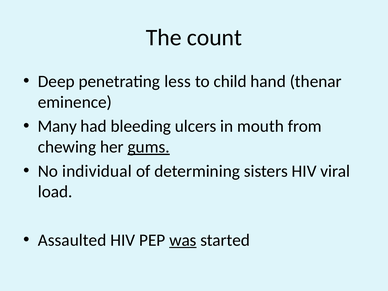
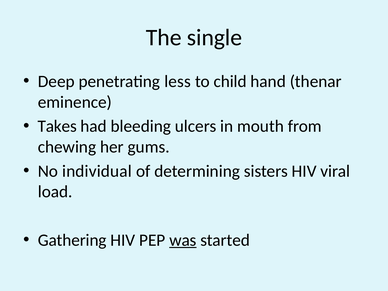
count: count -> single
Many: Many -> Takes
gums underline: present -> none
Assaulted: Assaulted -> Gathering
